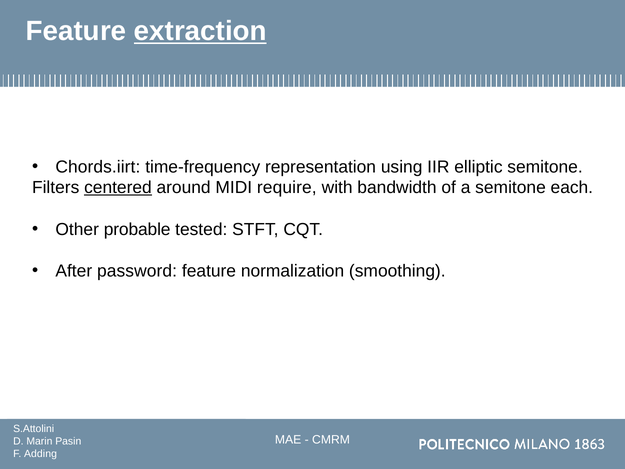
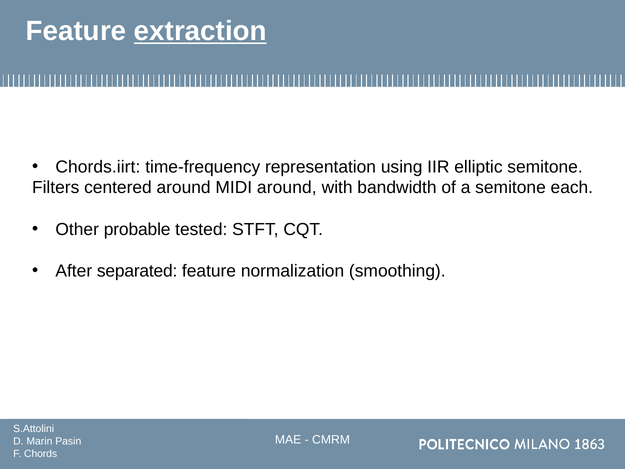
centered underline: present -> none
MIDI require: require -> around
password: password -> separated
Adding: Adding -> Chords
